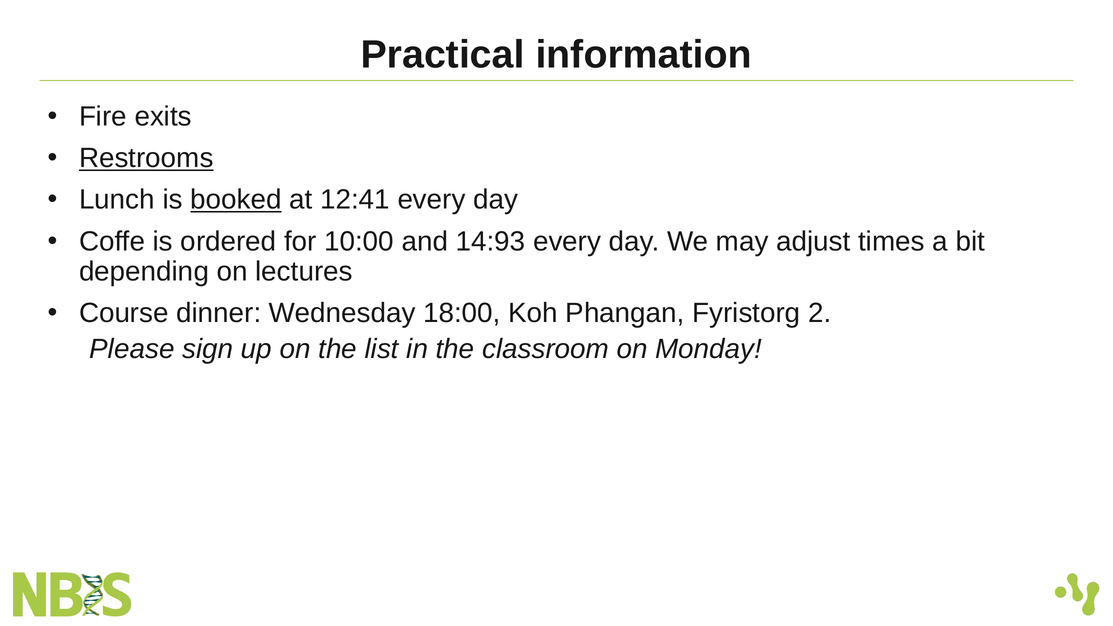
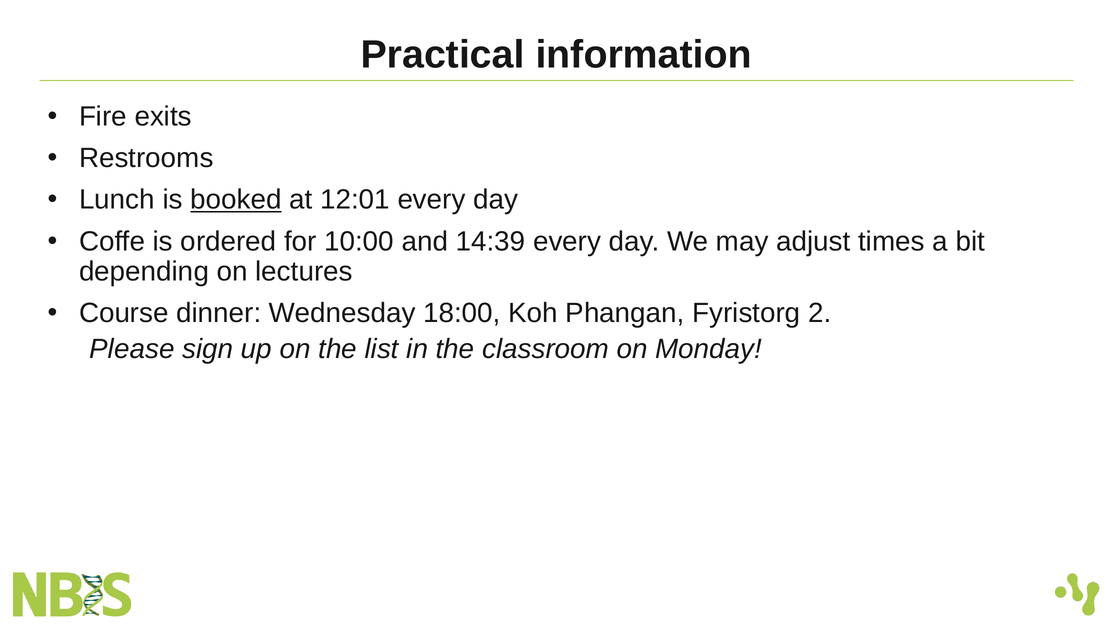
Restrooms underline: present -> none
12:41: 12:41 -> 12:01
14:93: 14:93 -> 14:39
